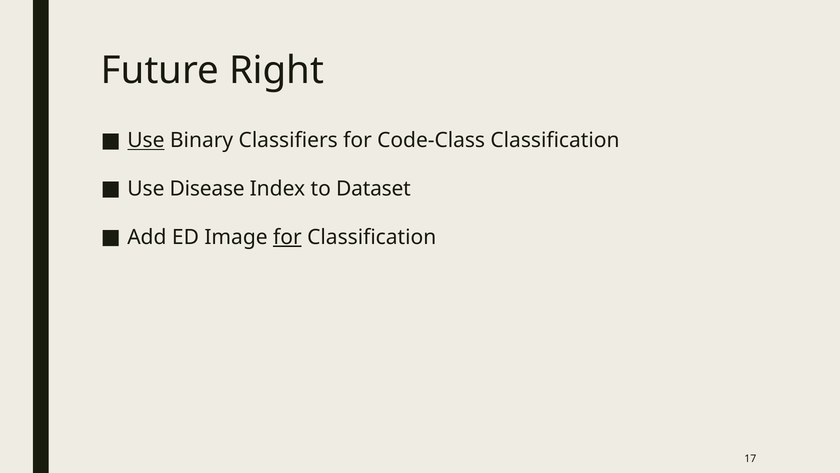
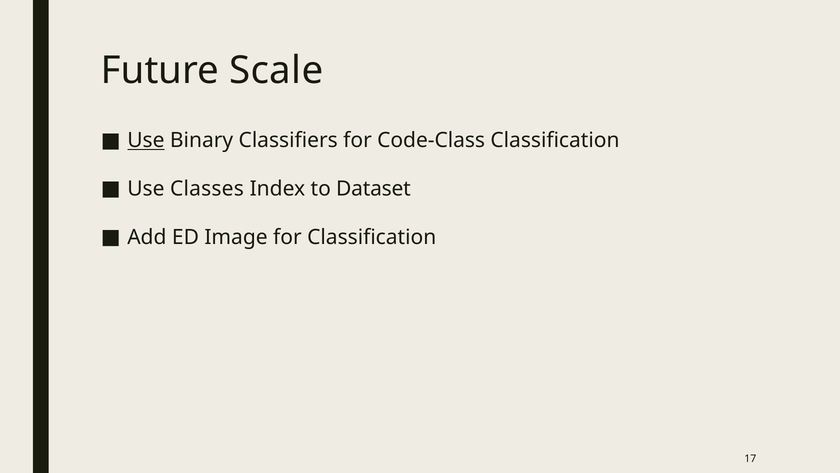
Right: Right -> Scale
Disease: Disease -> Classes
for at (287, 237) underline: present -> none
